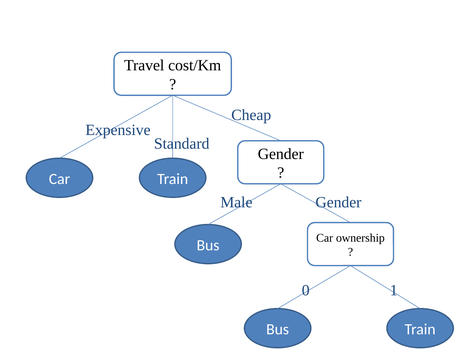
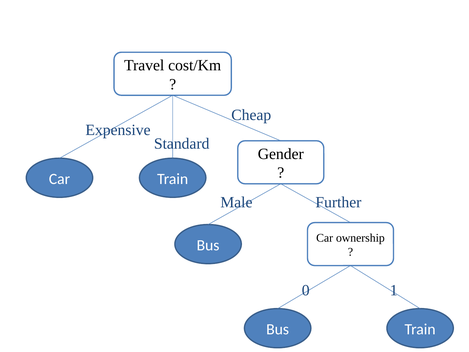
Male Gender: Gender -> Further
